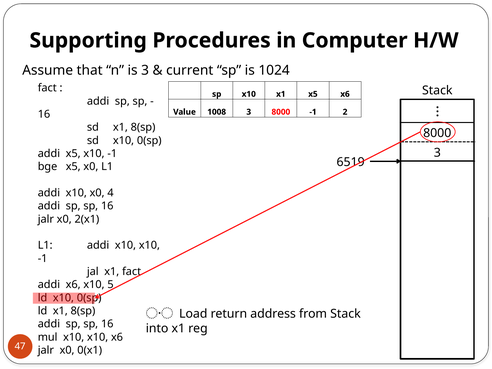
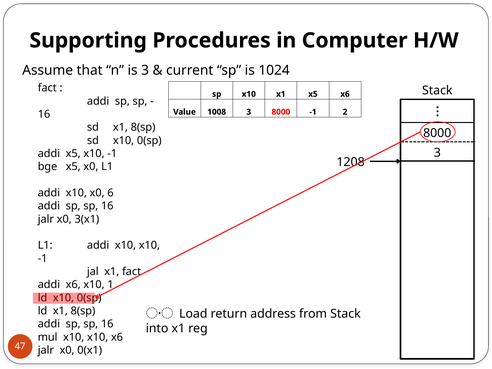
6519: 6519 -> 1208
4: 4 -> 6
2(x1: 2(x1 -> 3(x1
5: 5 -> 1
